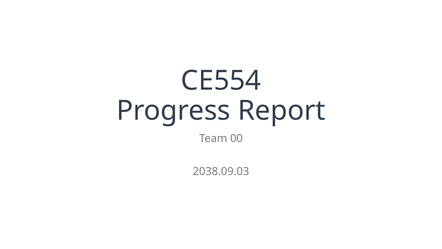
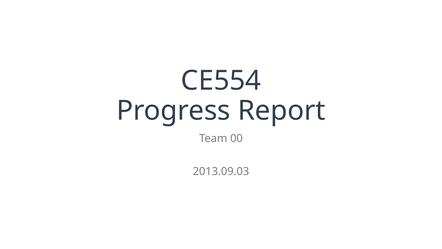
2038.09.03: 2038.09.03 -> 2013.09.03
